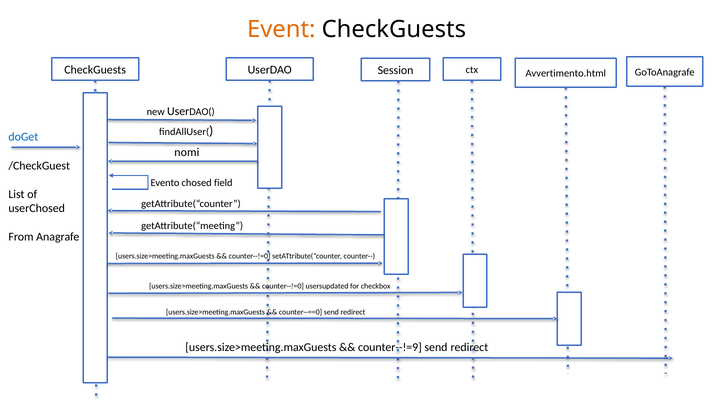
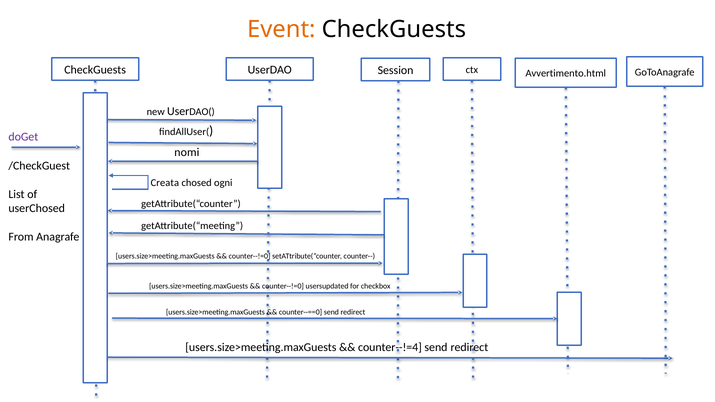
doGet colour: blue -> purple
Evento: Evento -> Creata
field: field -> ogni
counter--!=9: counter--!=9 -> counter--!=4
